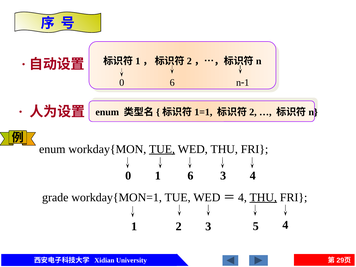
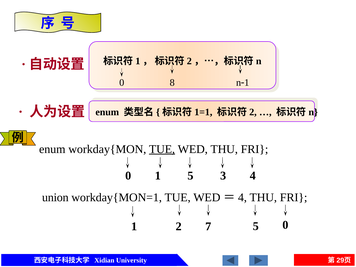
0 6: 6 -> 8
1 6: 6 -> 5
grade: grade -> union
THU at (263, 197) underline: present -> none
2 3: 3 -> 7
5 4: 4 -> 0
